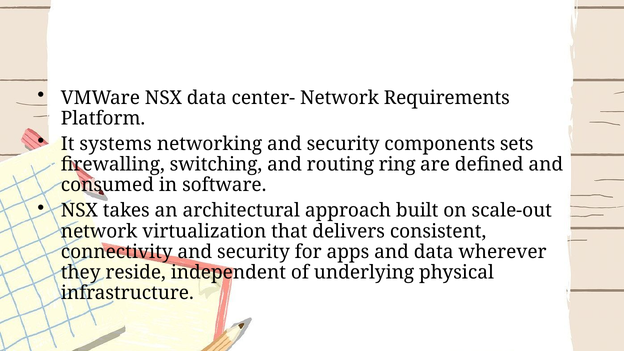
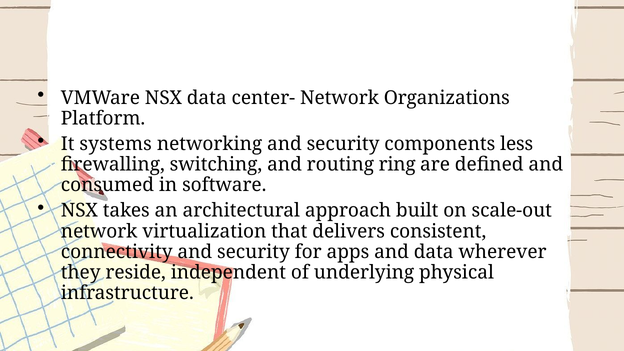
Requirements: Requirements -> Organizations
sets: sets -> less
